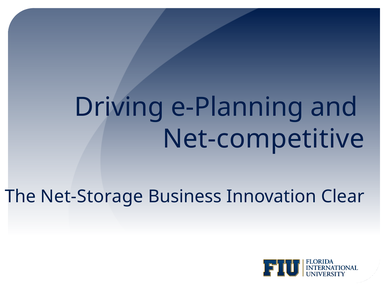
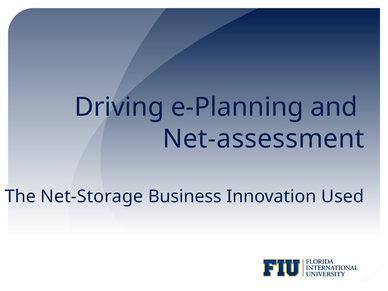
Net-competitive: Net-competitive -> Net-assessment
Clear: Clear -> Used
